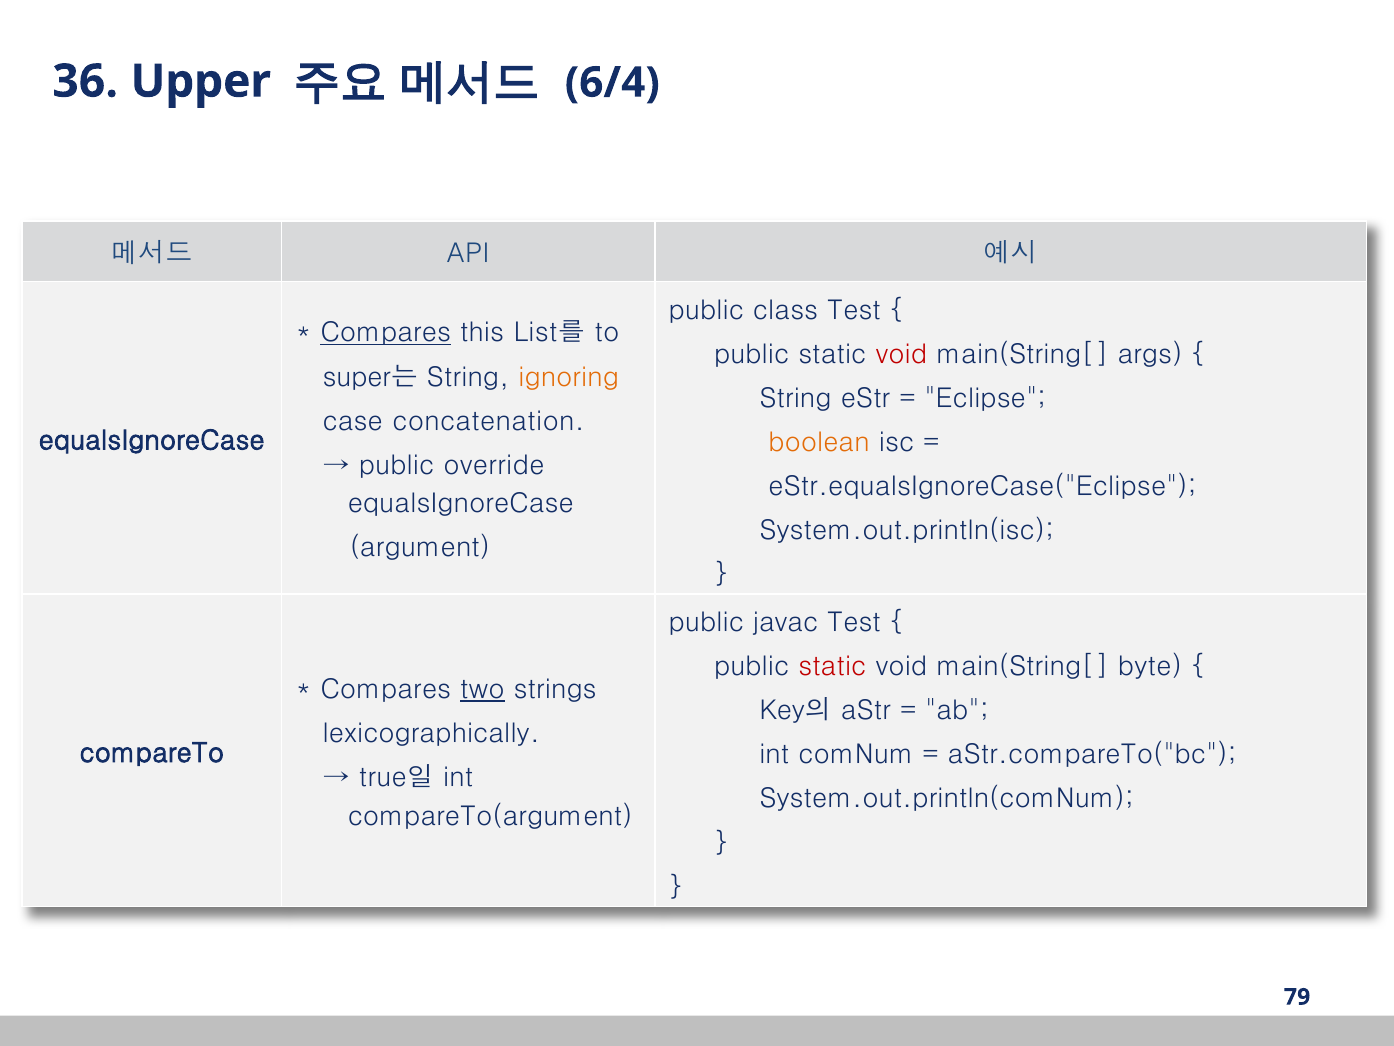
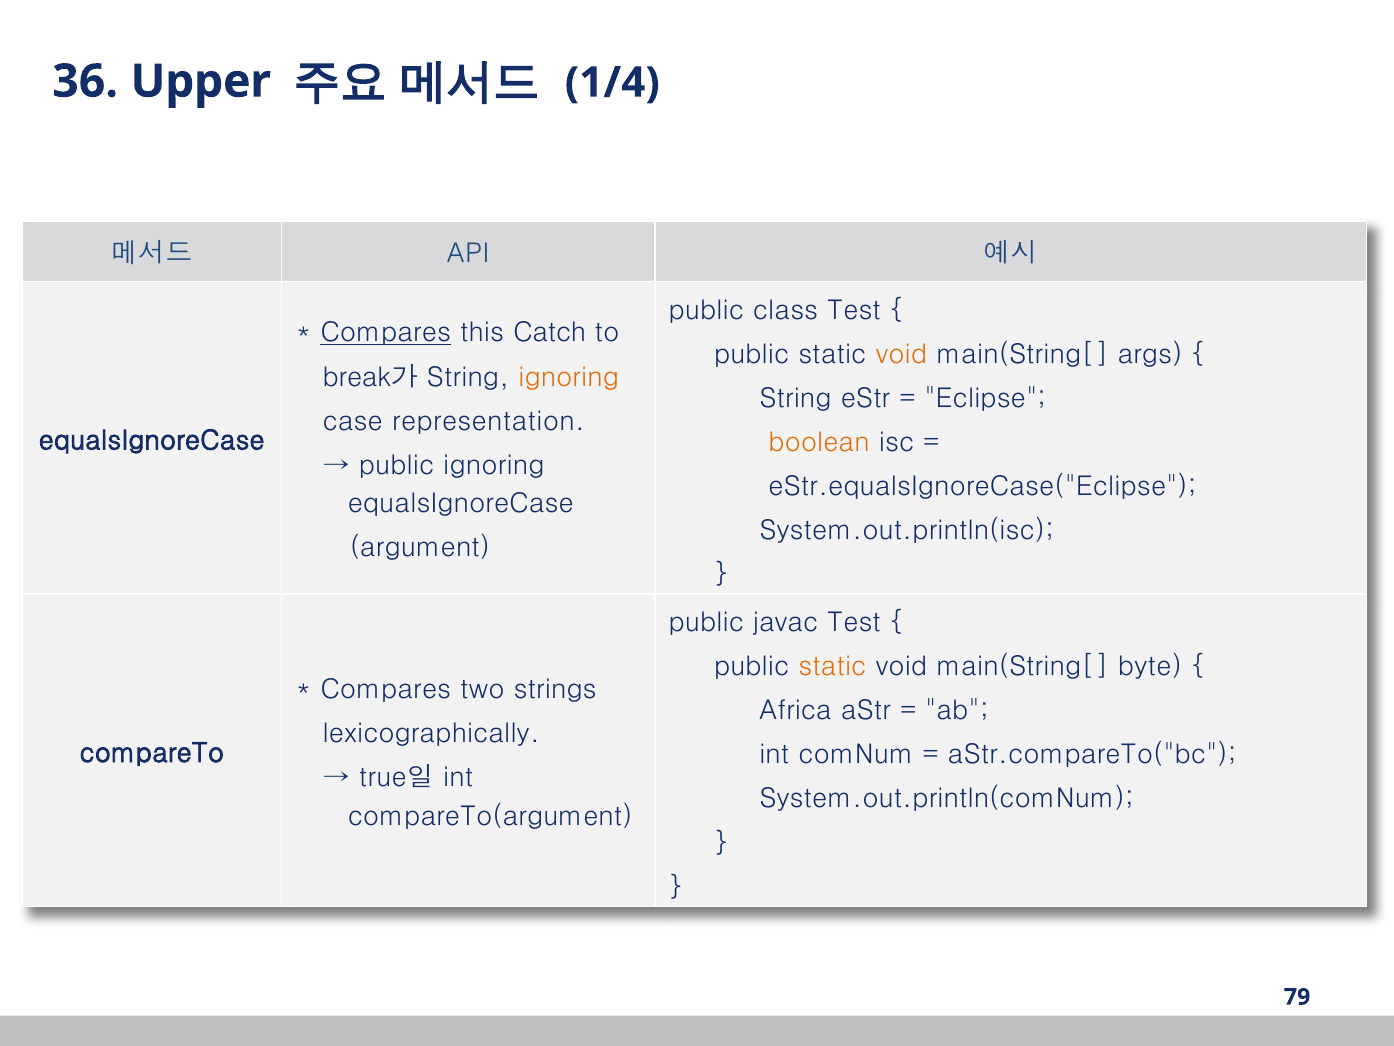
6/4: 6/4 -> 1/4
List를: List를 -> Catch
void at (901, 354) colour: red -> orange
super는: super는 -> break가
concatenation: concatenation -> representation
public override: override -> ignoring
static at (832, 667) colour: red -> orange
two underline: present -> none
Key의: Key의 -> Africa
